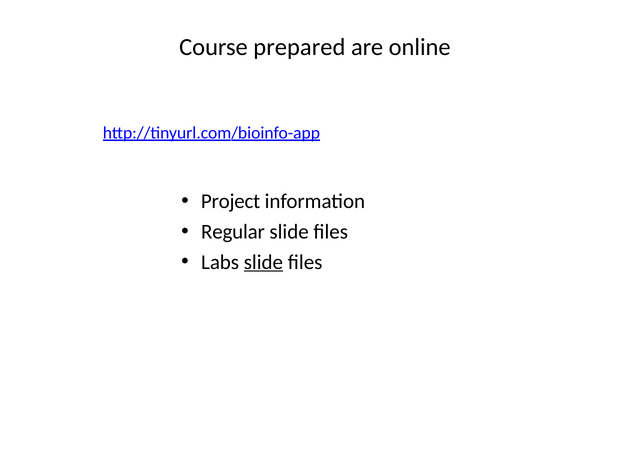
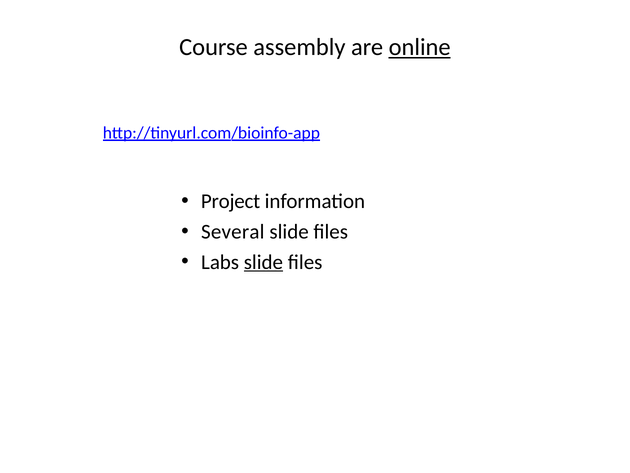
prepared: prepared -> assembly
online underline: none -> present
Regular: Regular -> Several
